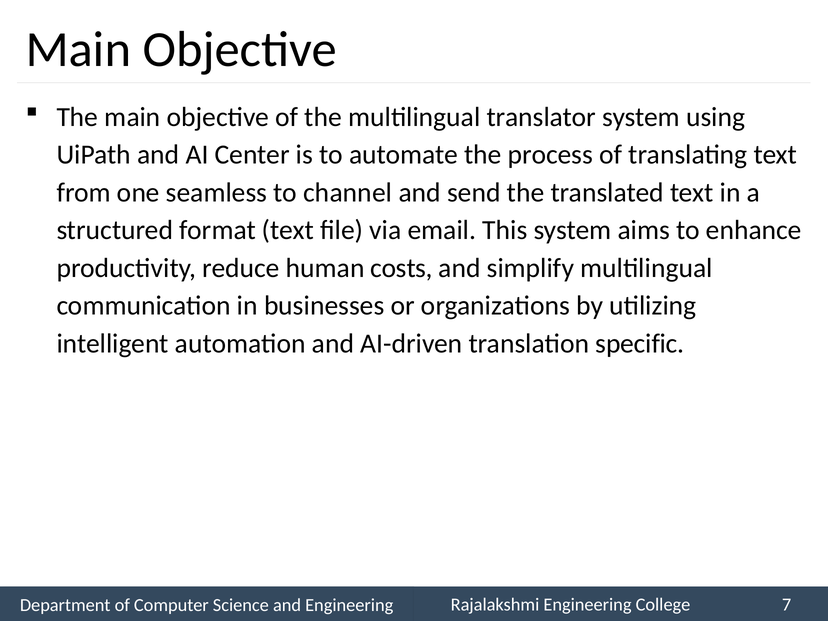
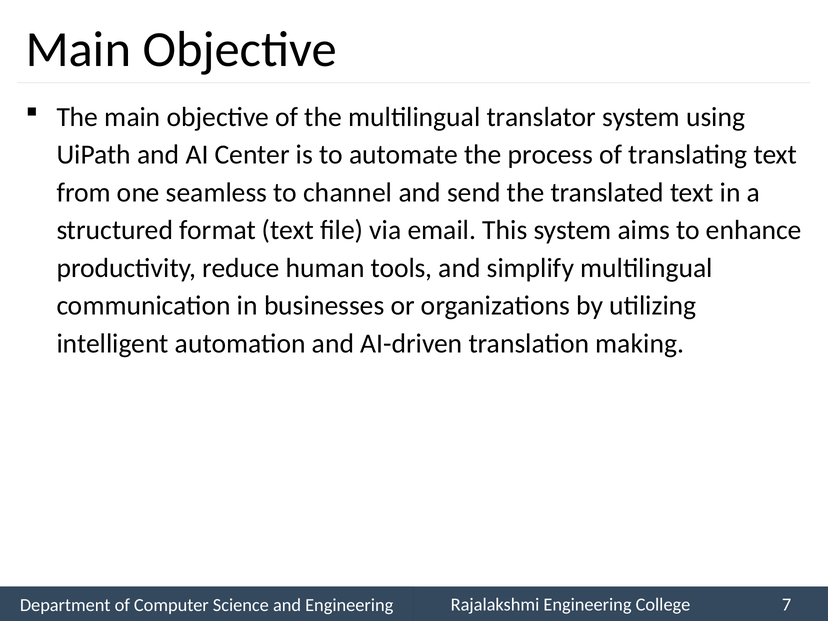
costs: costs -> tools
specific: specific -> making
